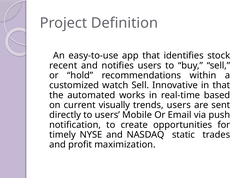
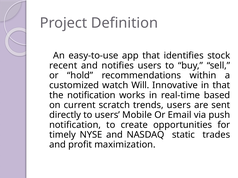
watch Sell: Sell -> Will
the automated: automated -> notification
visually: visually -> scratch
